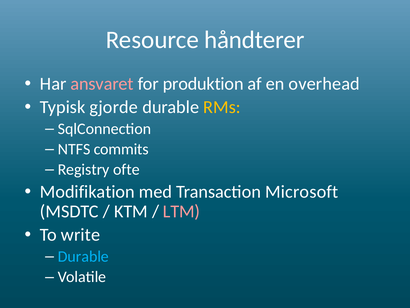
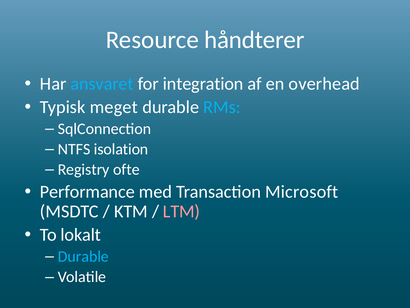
ansvaret colour: pink -> light blue
produktion: produktion -> integration
gjorde: gjorde -> meget
RMs colour: yellow -> light blue
commits: commits -> isolation
Modifikation: Modifikation -> Performance
write: write -> lokalt
